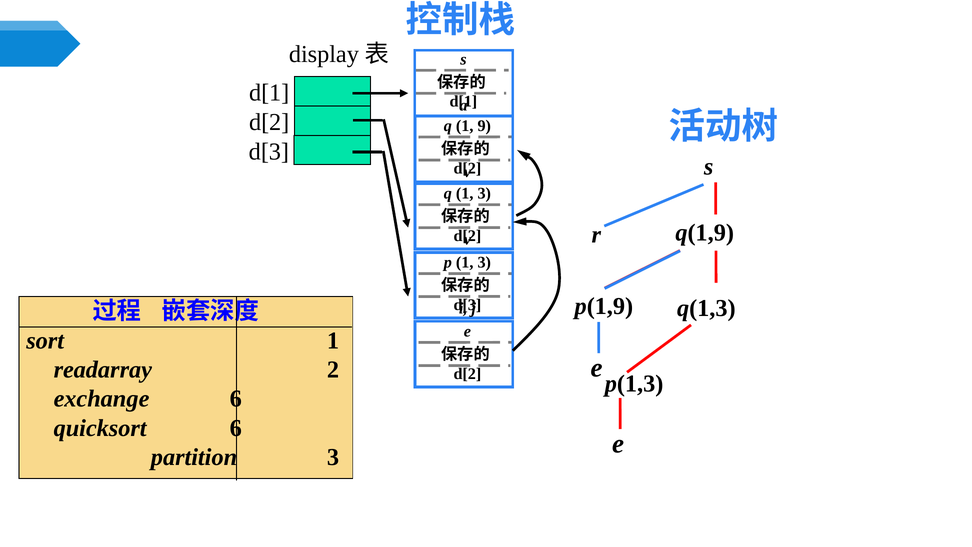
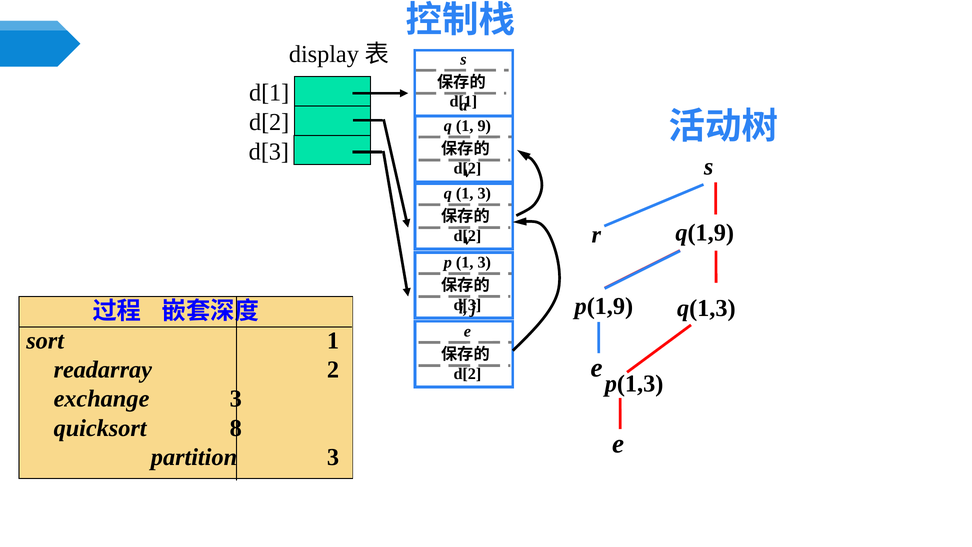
exchange 6: 6 -> 3
quicksort 6: 6 -> 8
